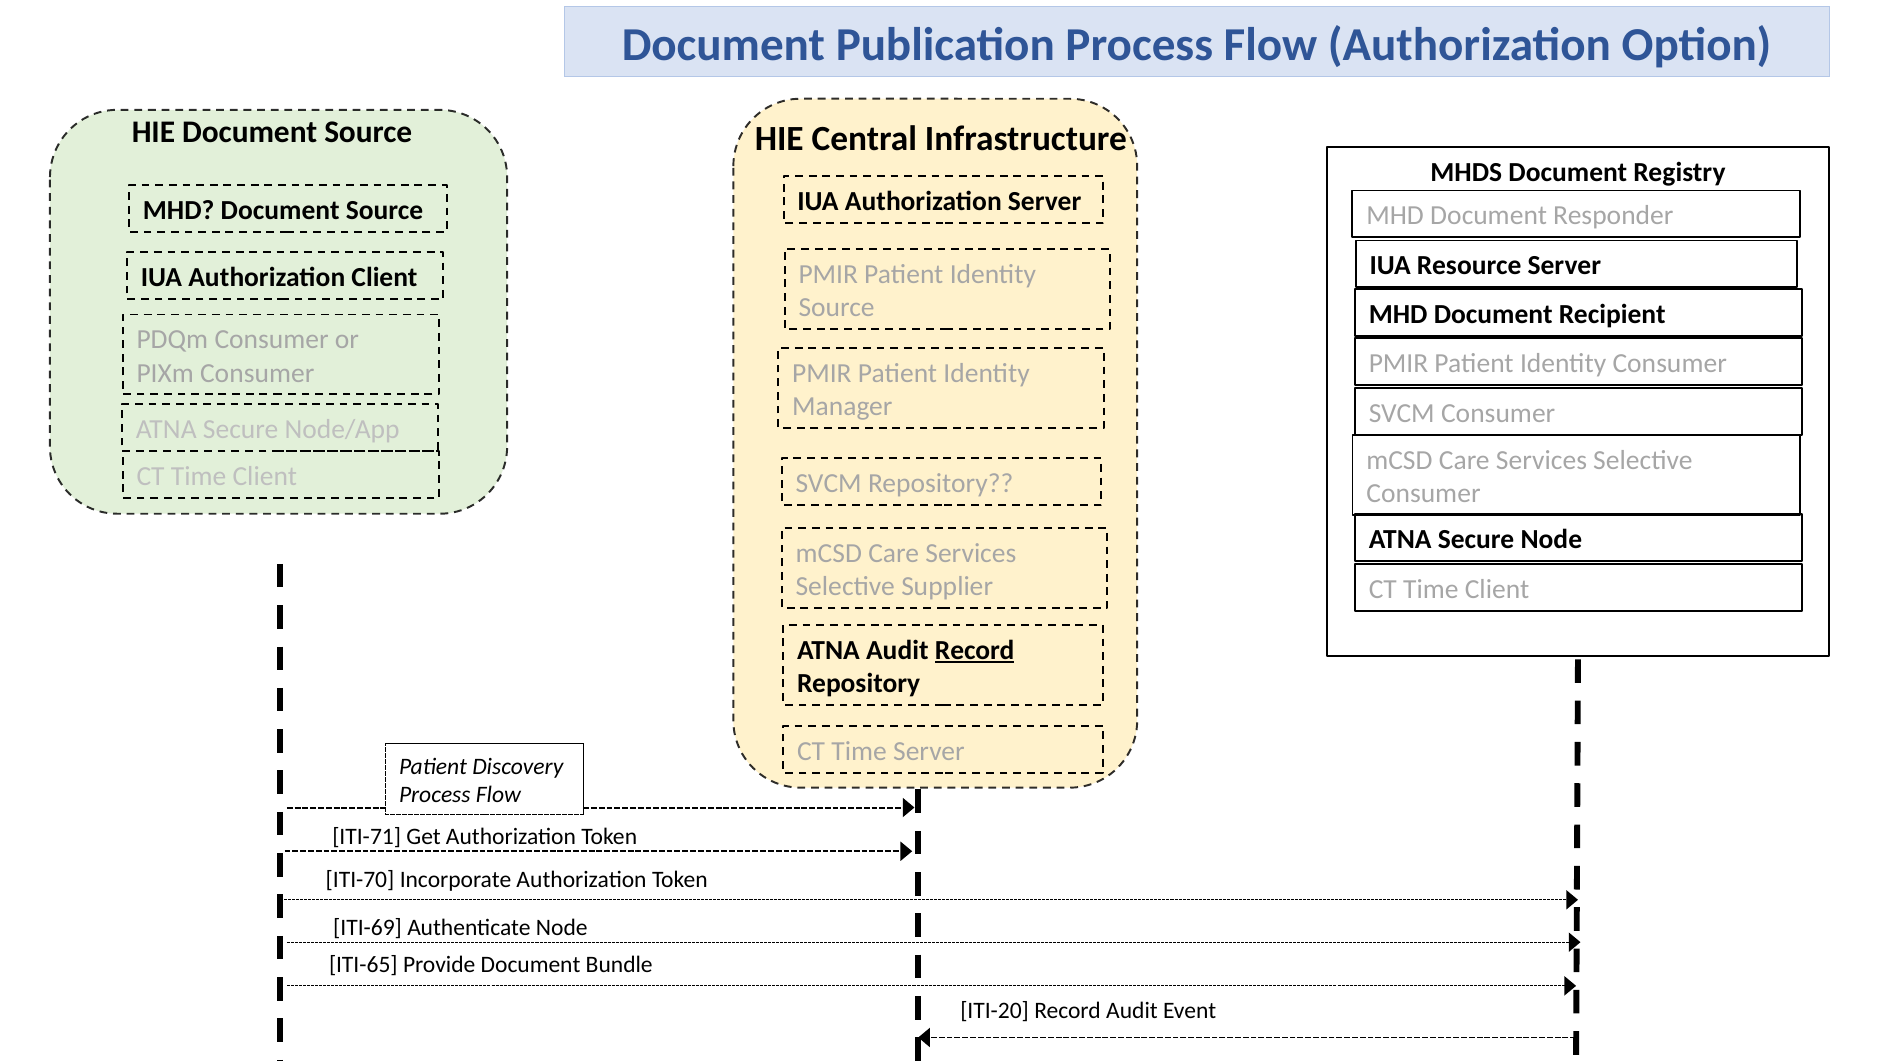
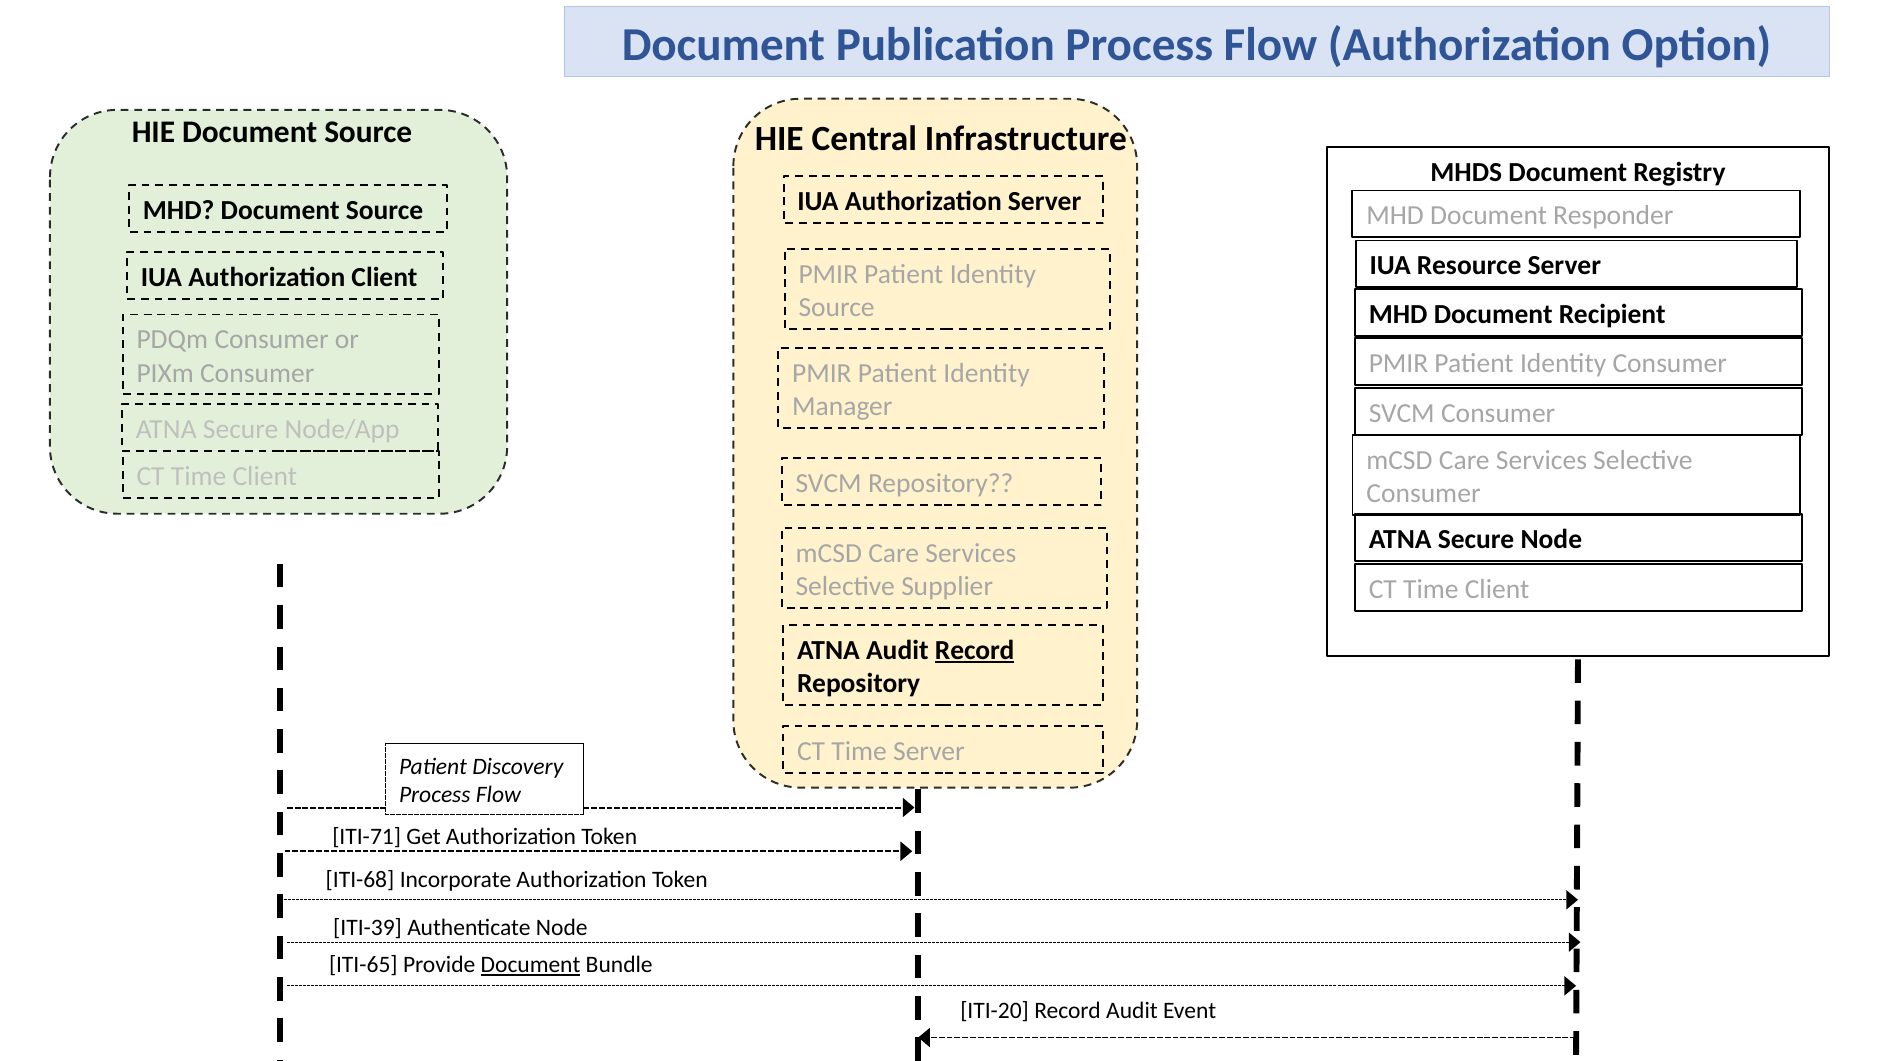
ITI-70: ITI-70 -> ITI-68
ITI-69: ITI-69 -> ITI-39
Document at (531, 965) underline: none -> present
